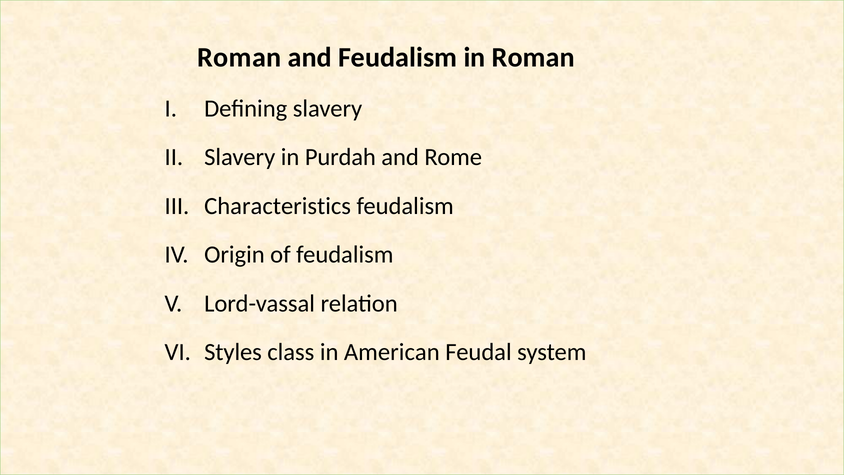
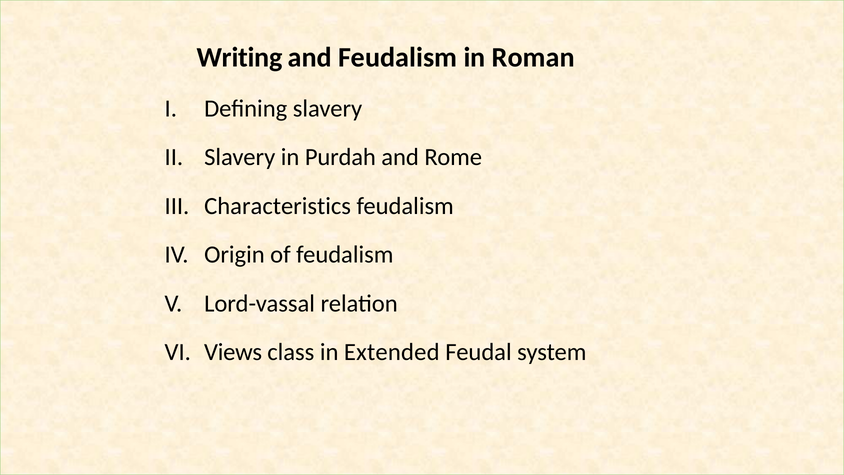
Roman at (239, 57): Roman -> Writing
Styles: Styles -> Views
American: American -> Extended
